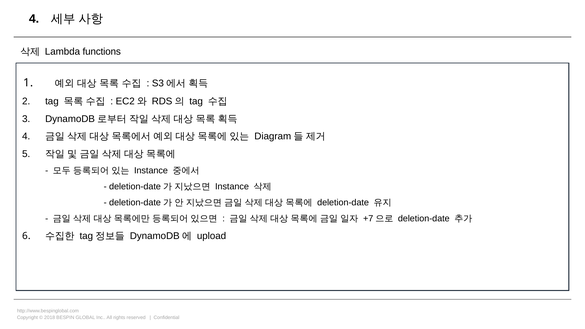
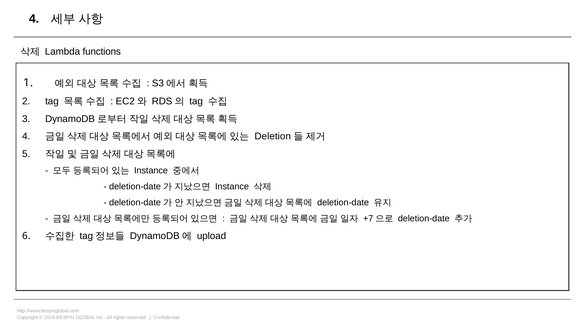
Diagram: Diagram -> Deletion
